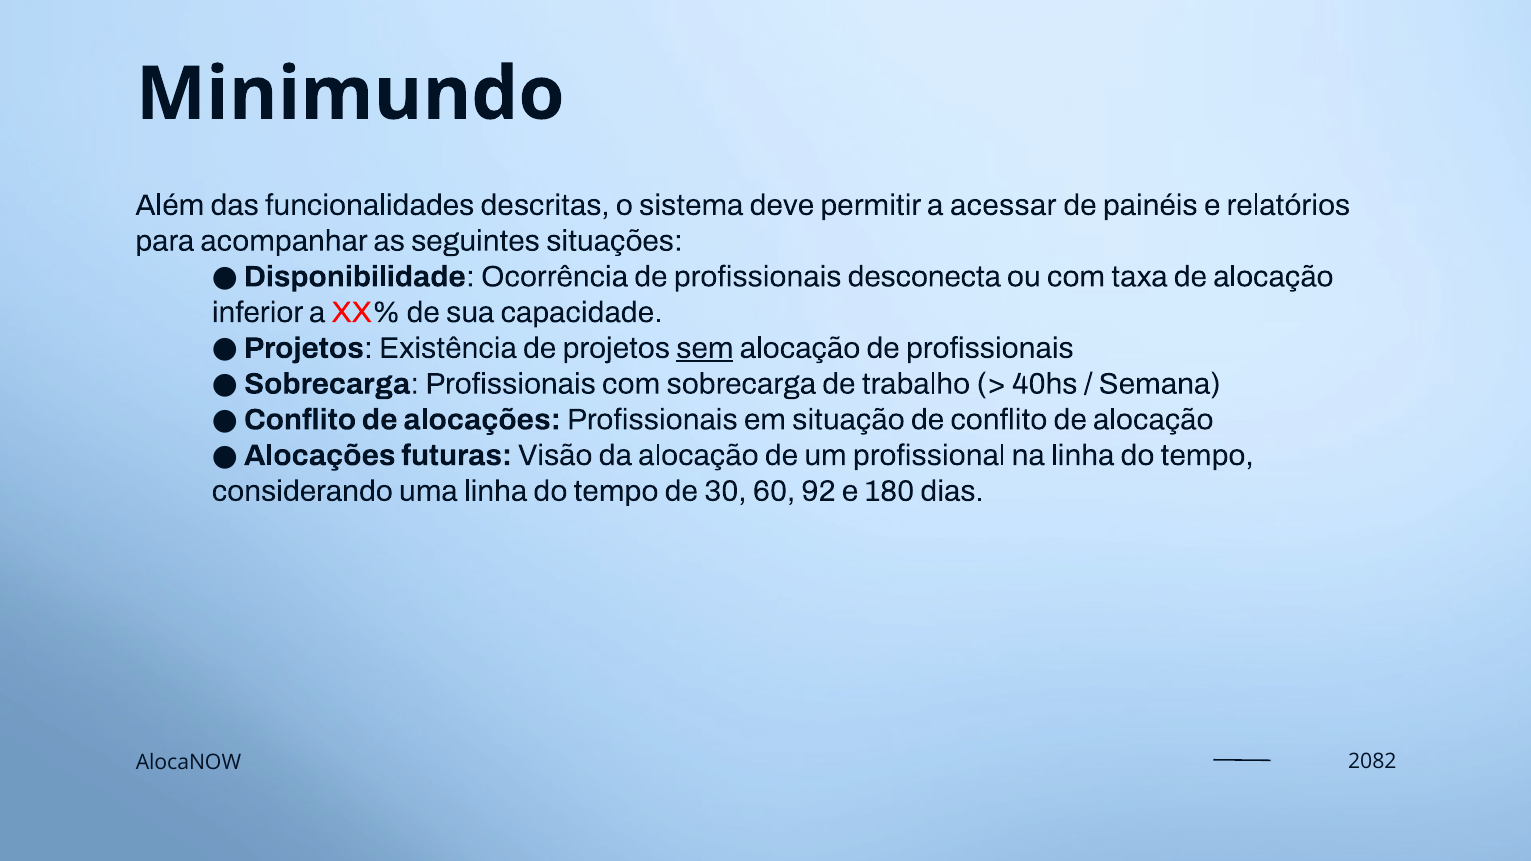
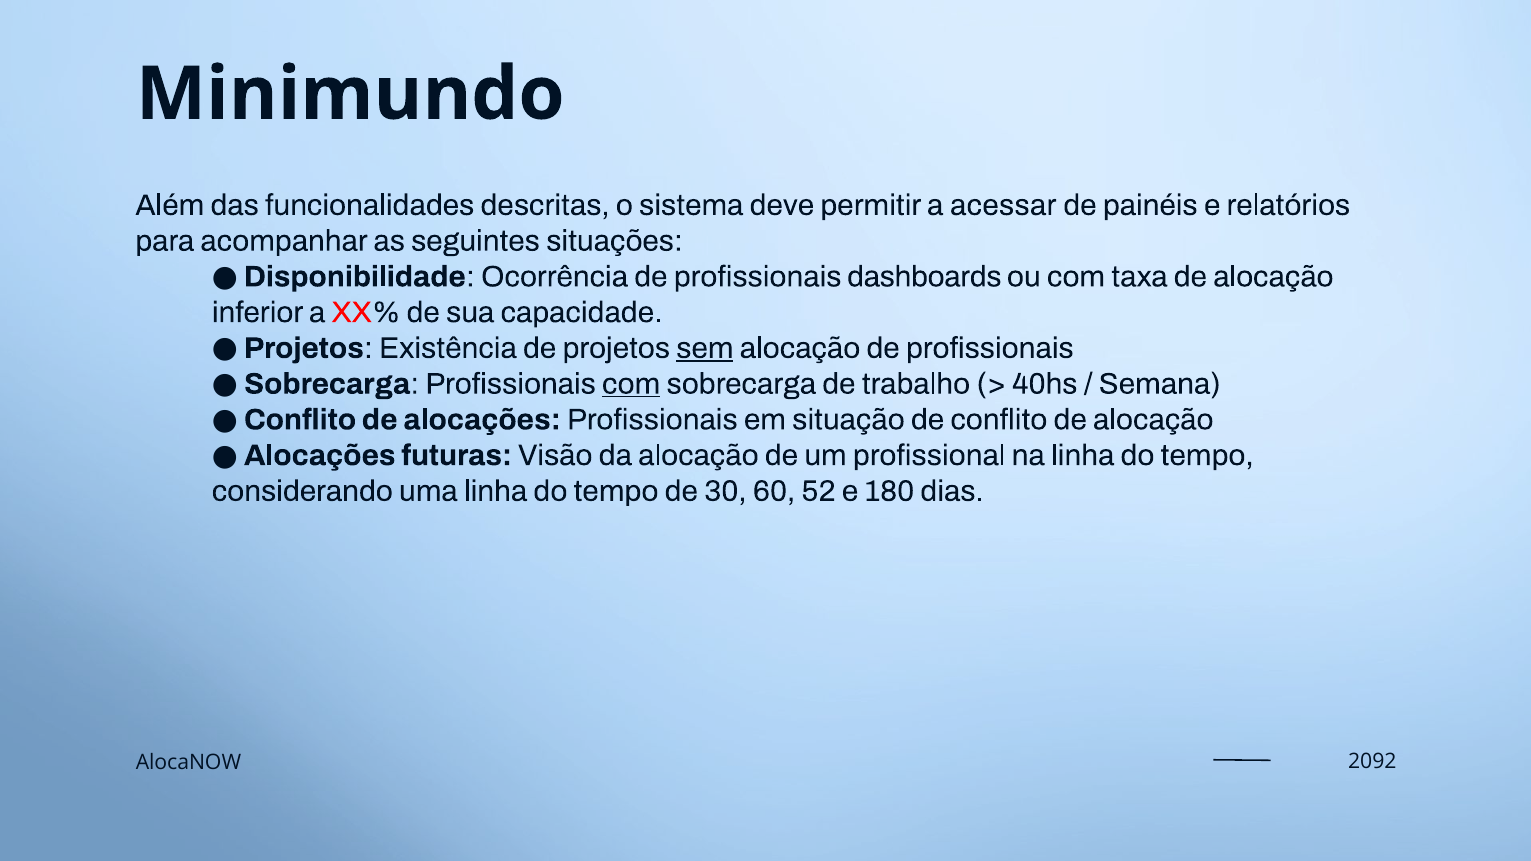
desconecta: desconecta -> dashboards
com at (631, 384) underline: none -> present
92: 92 -> 52
2082: 2082 -> 2092
